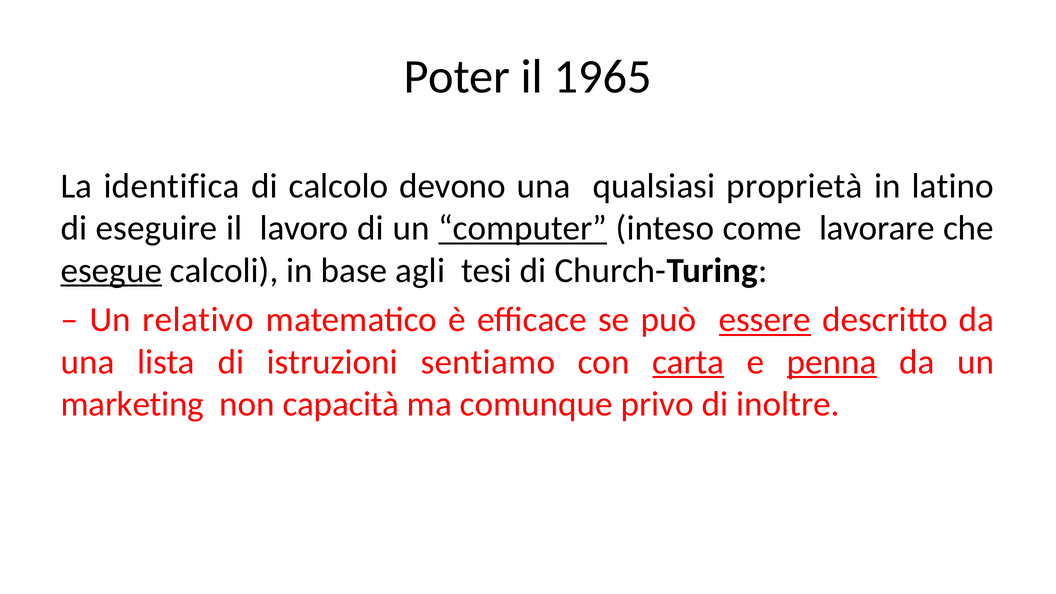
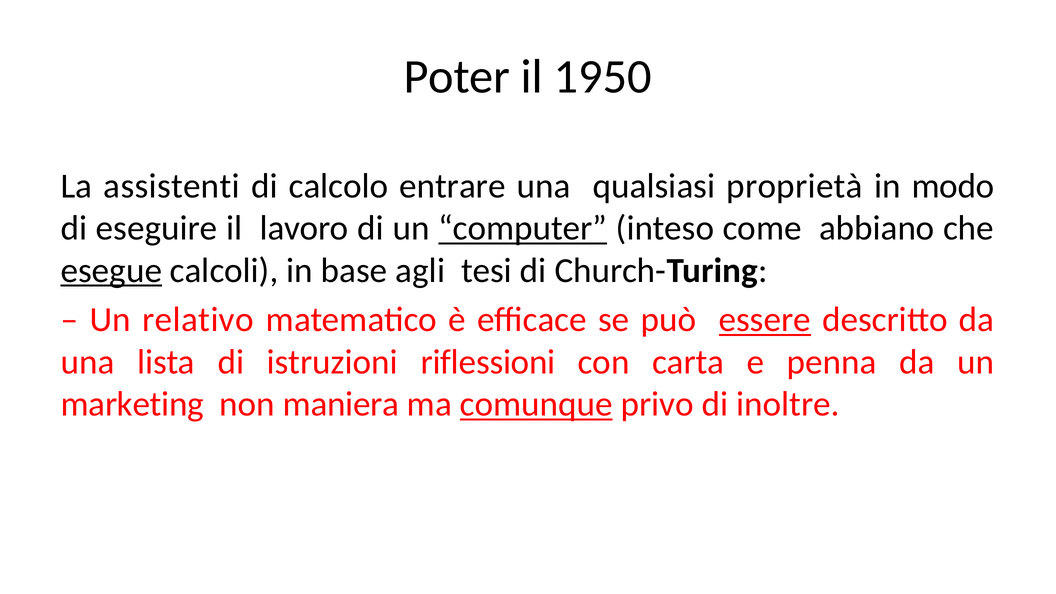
1965: 1965 -> 1950
identifica: identifica -> assistenti
devono: devono -> entrare
latino: latino -> modo
lavorare: lavorare -> abbiano
sentiamo: sentiamo -> riflessioni
carta underline: present -> none
penna underline: present -> none
capacità: capacità -> maniera
comunque underline: none -> present
